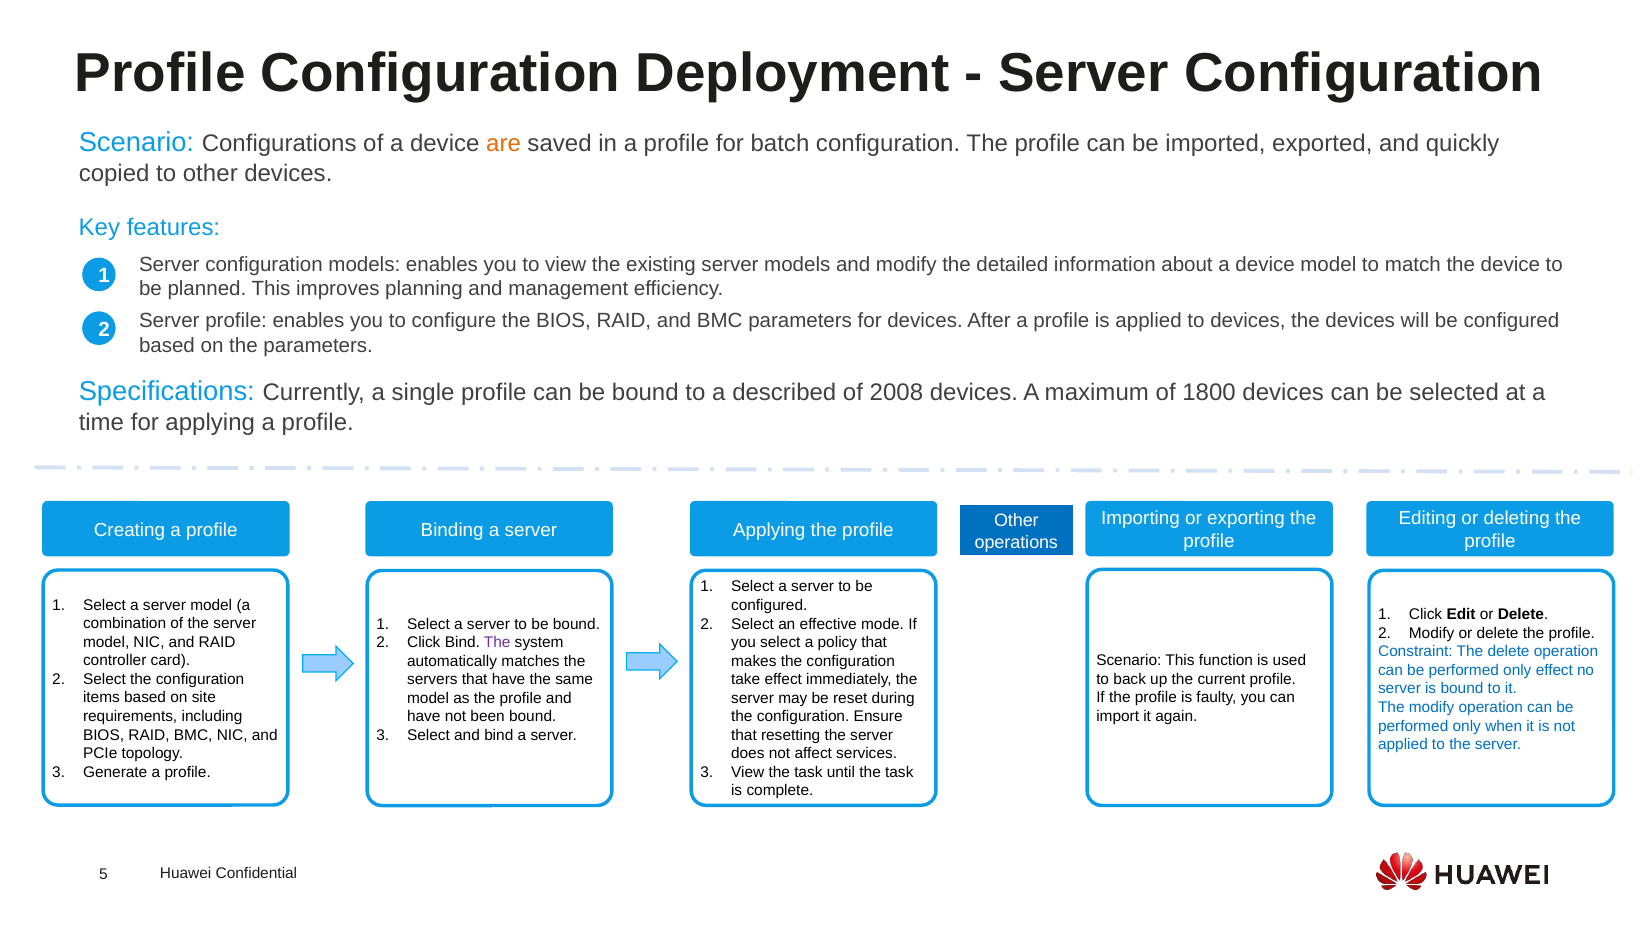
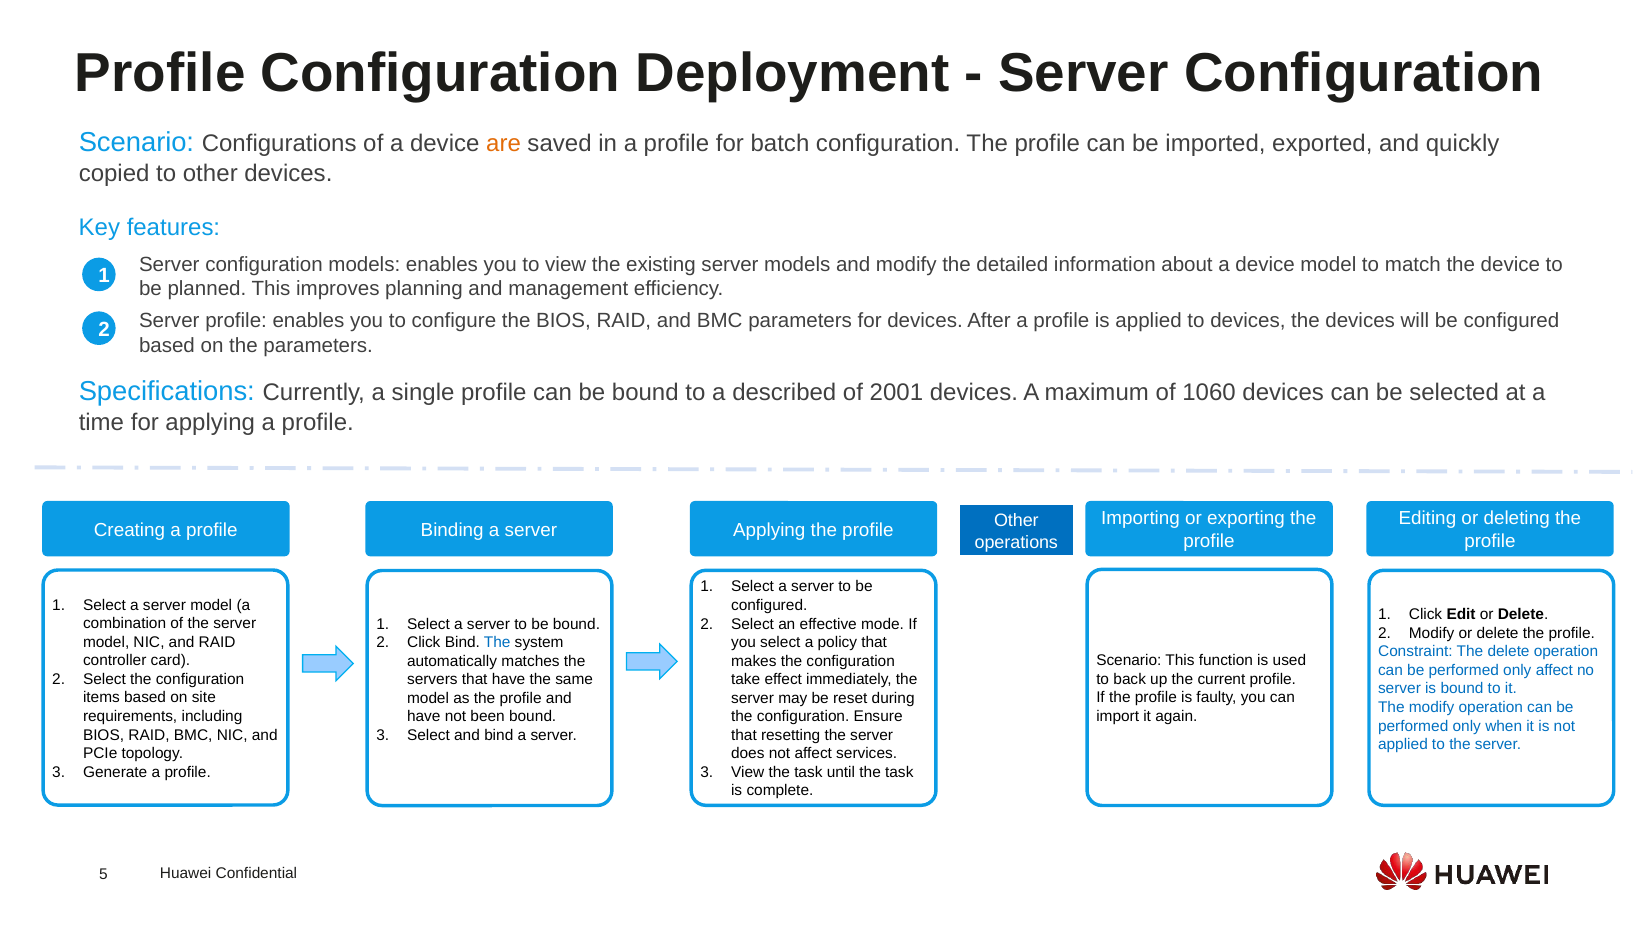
2008: 2008 -> 2001
1800: 1800 -> 1060
The at (497, 643) colour: purple -> blue
only effect: effect -> affect
